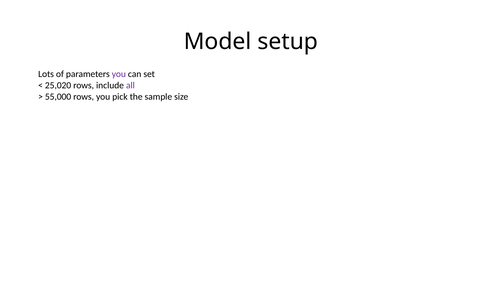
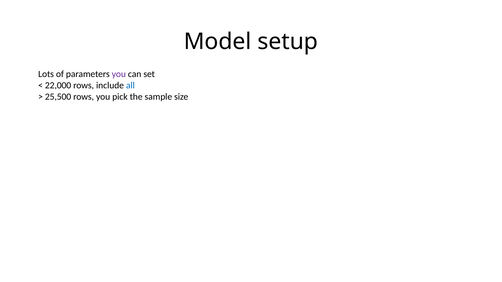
25,020: 25,020 -> 22,000
all colour: purple -> blue
55,000: 55,000 -> 25,500
